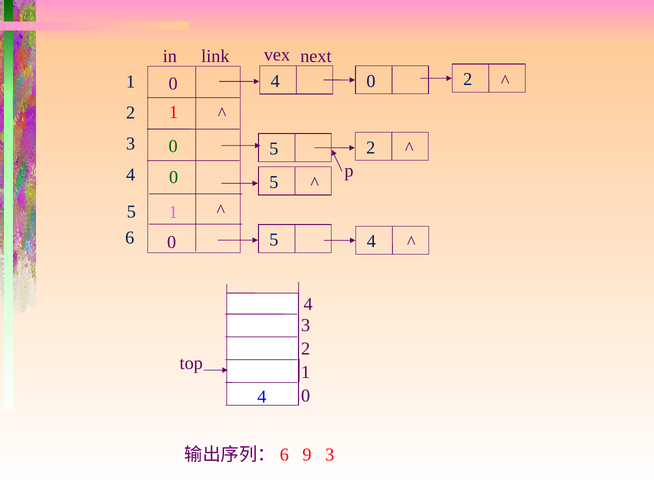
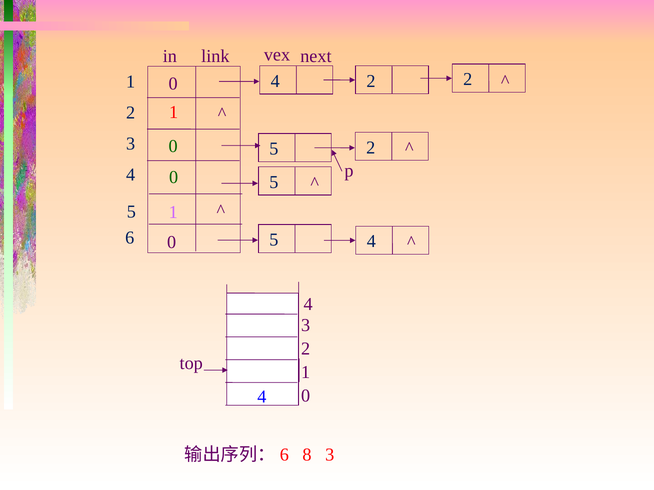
0 at (371, 81): 0 -> 2
9: 9 -> 8
